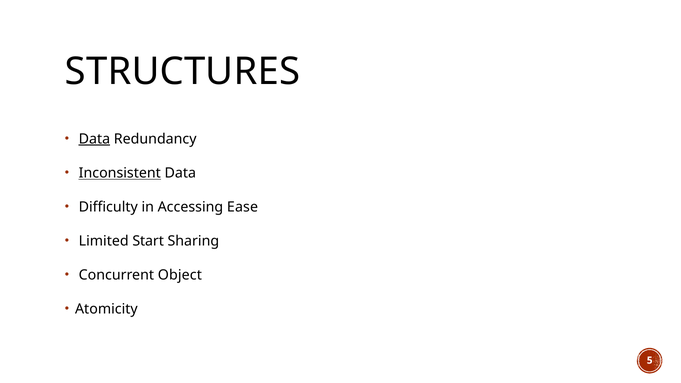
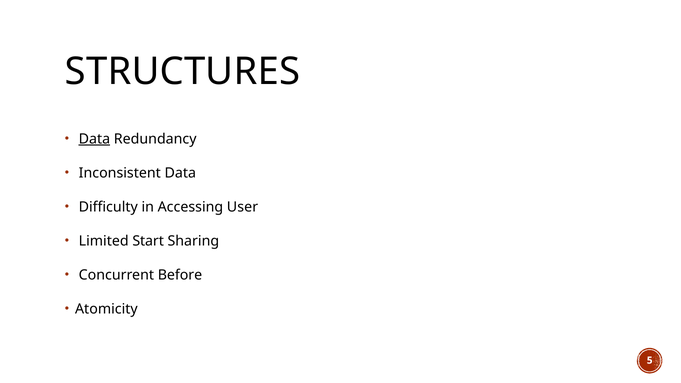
Inconsistent underline: present -> none
Ease: Ease -> User
Object: Object -> Before
